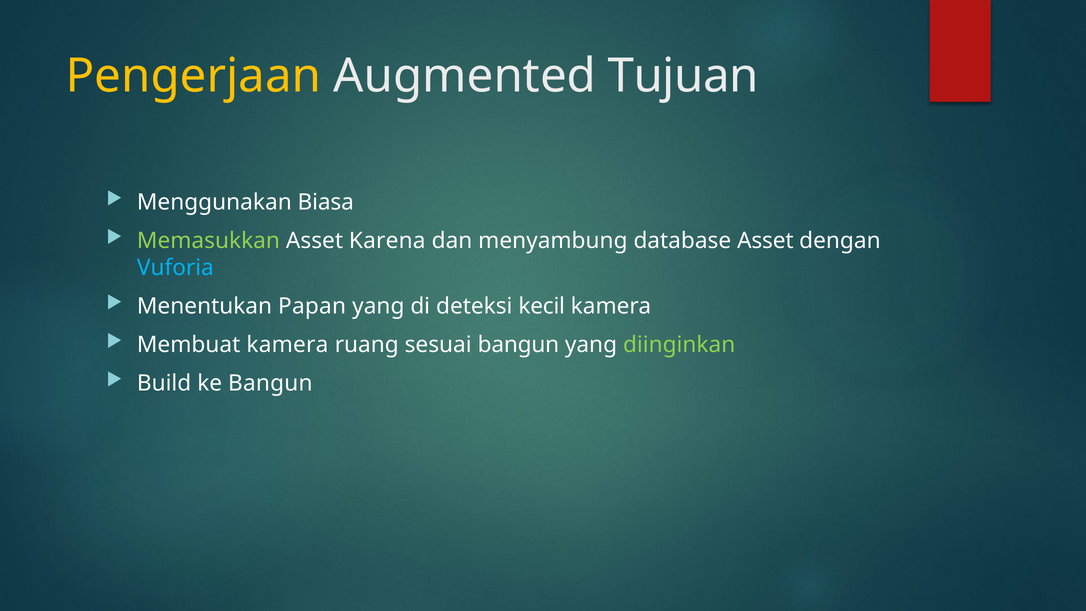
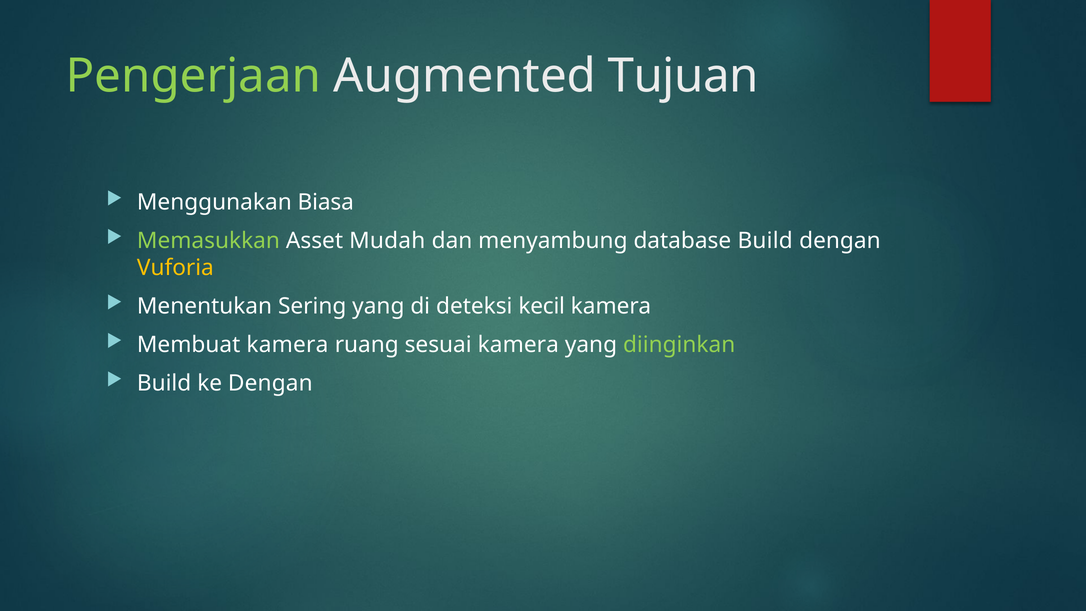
Pengerjaan colour: yellow -> light green
Karena: Karena -> Mudah
database Asset: Asset -> Build
Vuforia colour: light blue -> yellow
Papan: Papan -> Sering
sesuai bangun: bangun -> kamera
ke Bangun: Bangun -> Dengan
